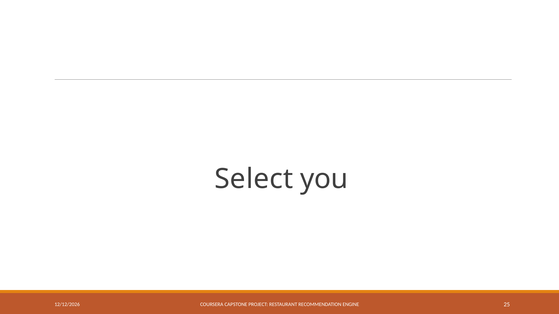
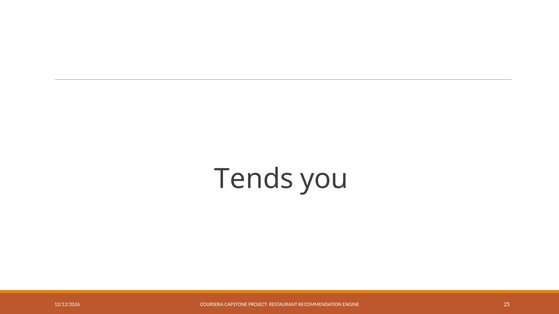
Select: Select -> Tends
